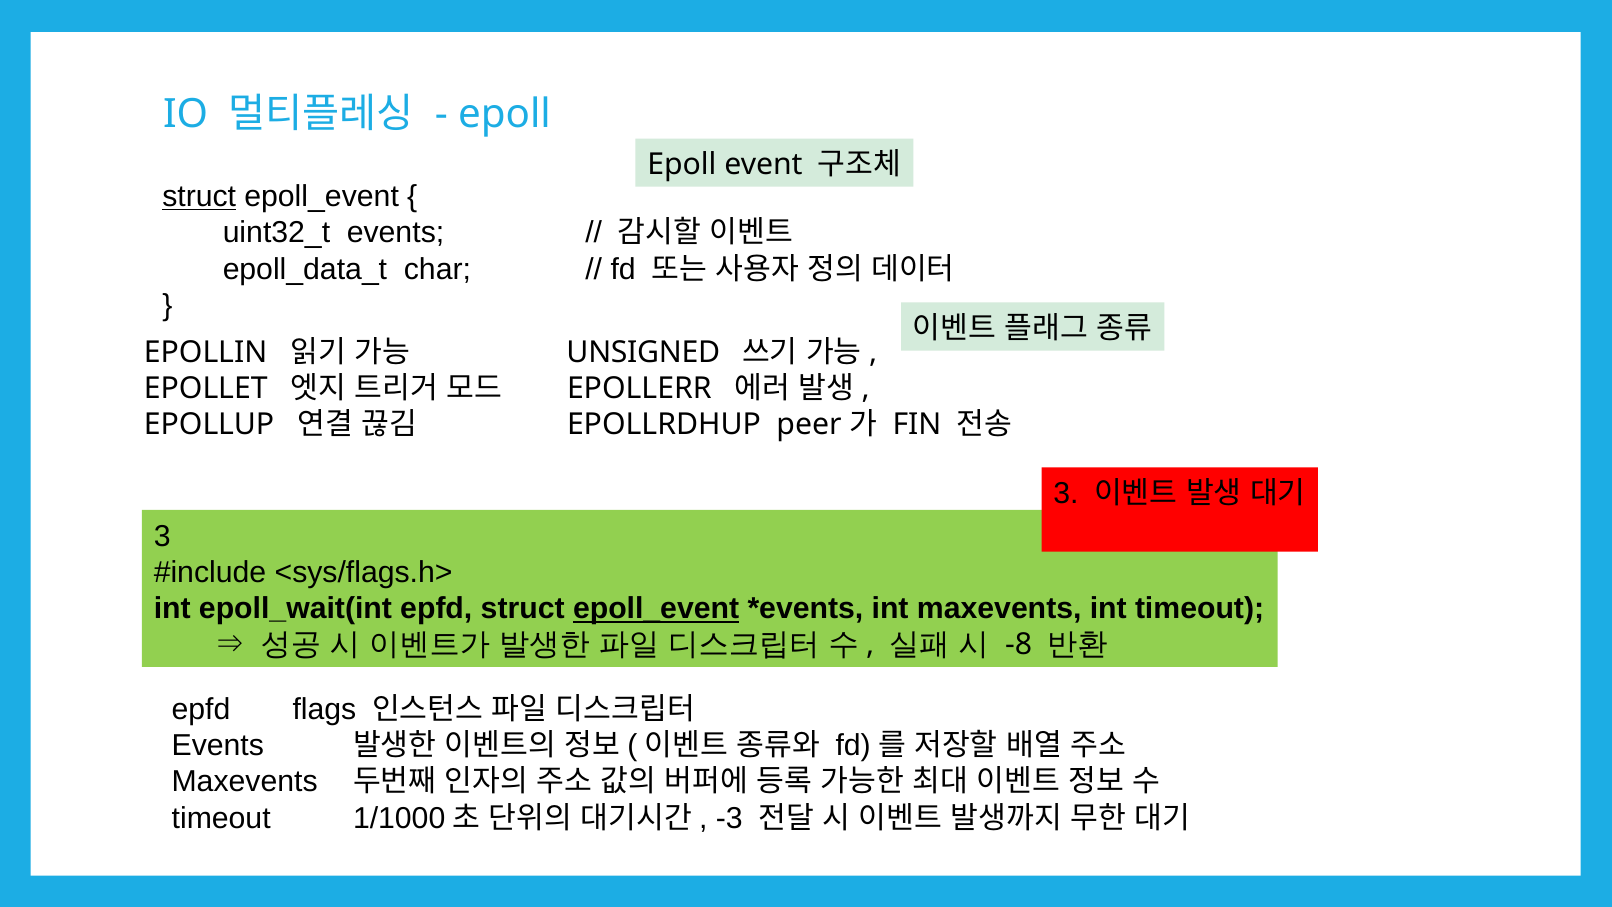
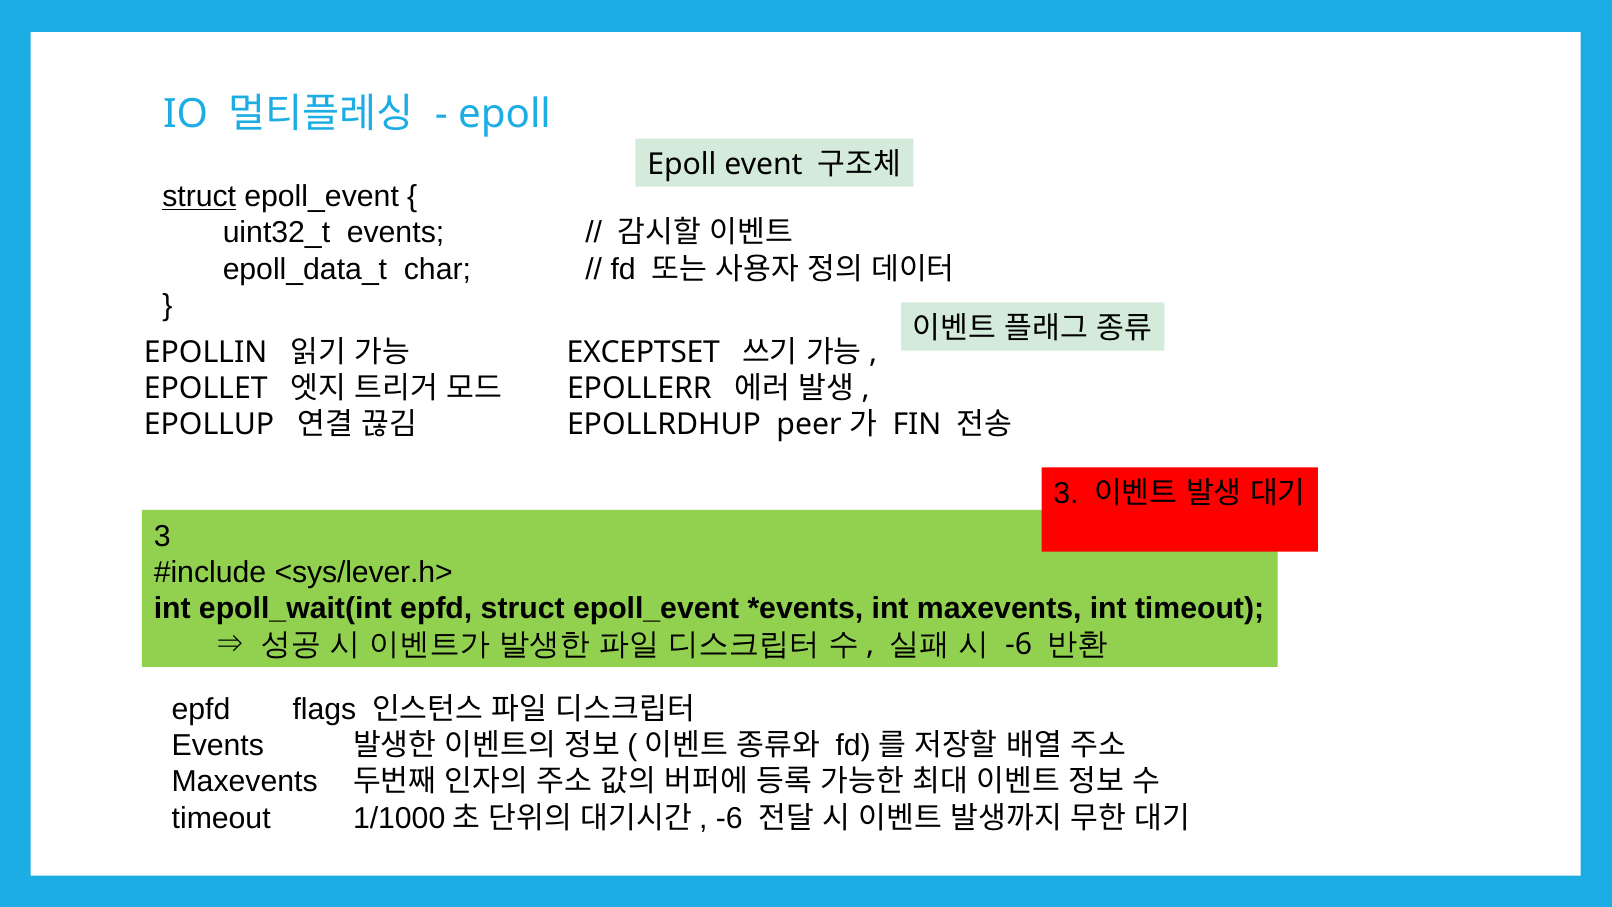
UNSIGNED: UNSIGNED -> EXCEPTSET
<sys/flags.h>: <sys/flags.h> -> <sys/lever.h>
epoll_event at (656, 609) underline: present -> none
-8 at (1019, 645): -8 -> -6
-3 at (729, 818): -3 -> -6
